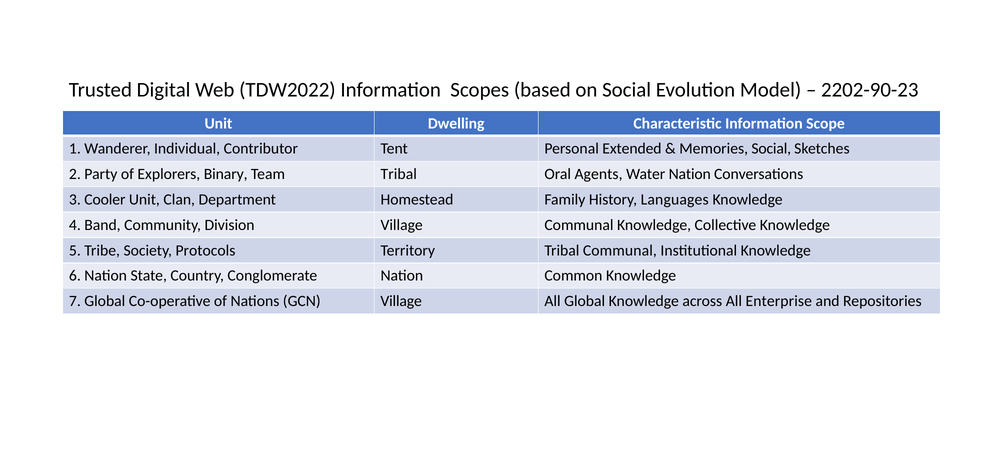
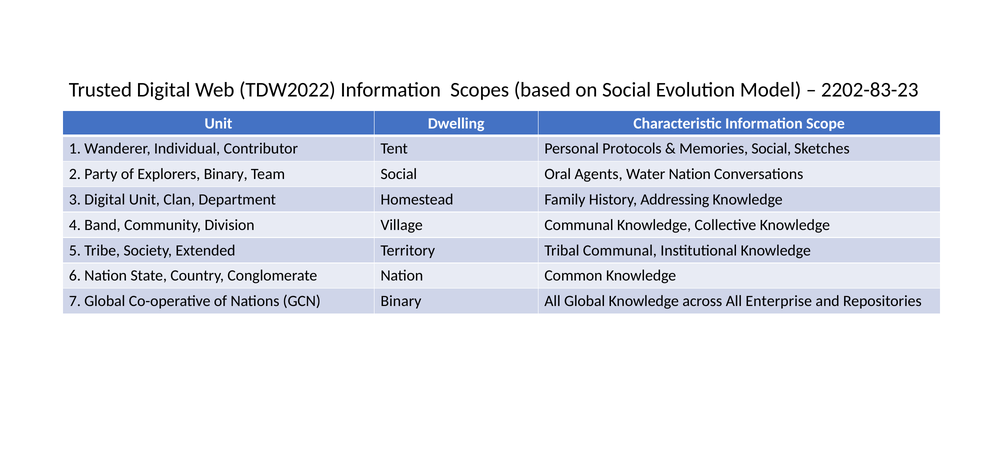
2202-90-23: 2202-90-23 -> 2202-83-23
Extended: Extended -> Protocols
Team Tribal: Tribal -> Social
3 Cooler: Cooler -> Digital
Languages: Languages -> Addressing
Protocols: Protocols -> Extended
GCN Village: Village -> Binary
